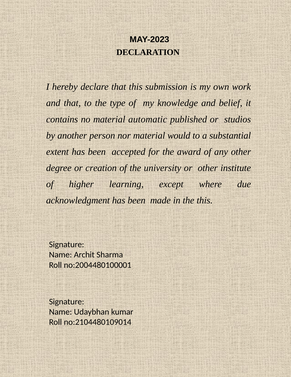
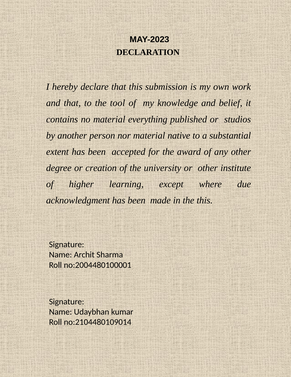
type: type -> tool
automatic: automatic -> everything
would: would -> native
